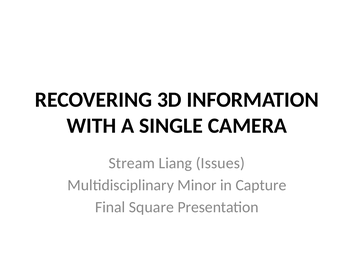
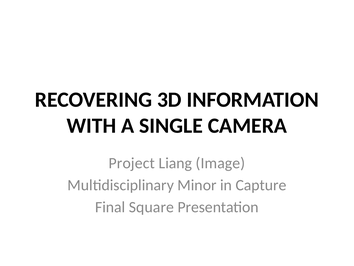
Stream: Stream -> Project
Issues: Issues -> Image
